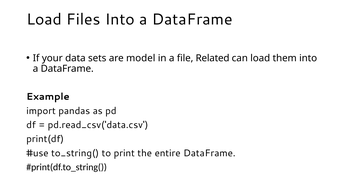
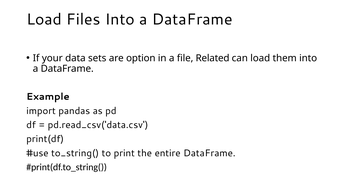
model: model -> option
